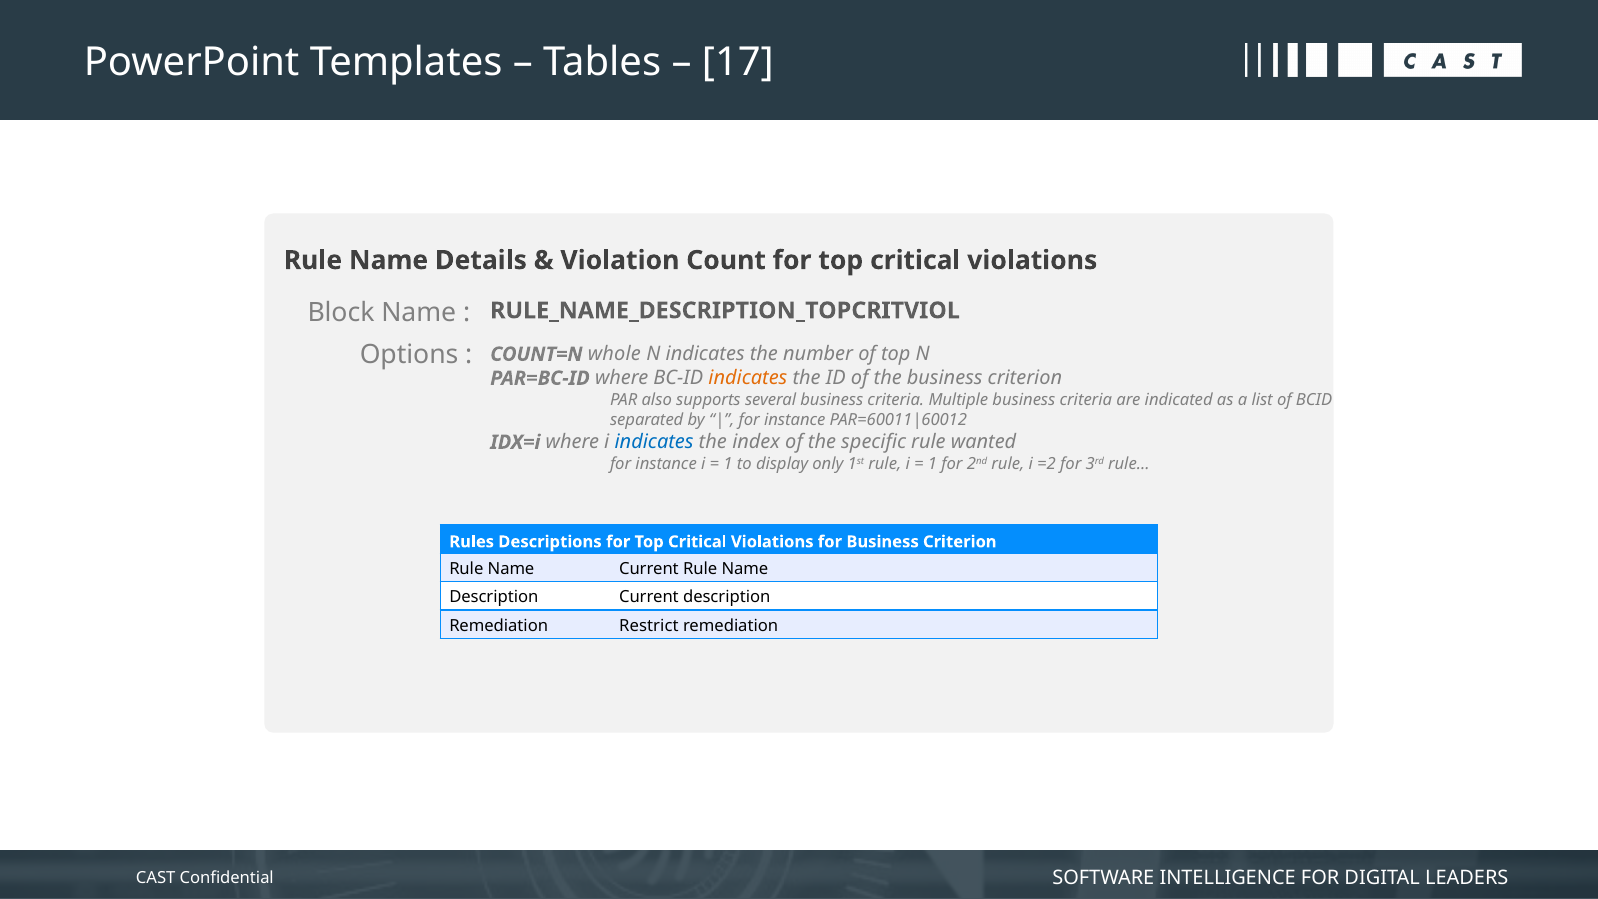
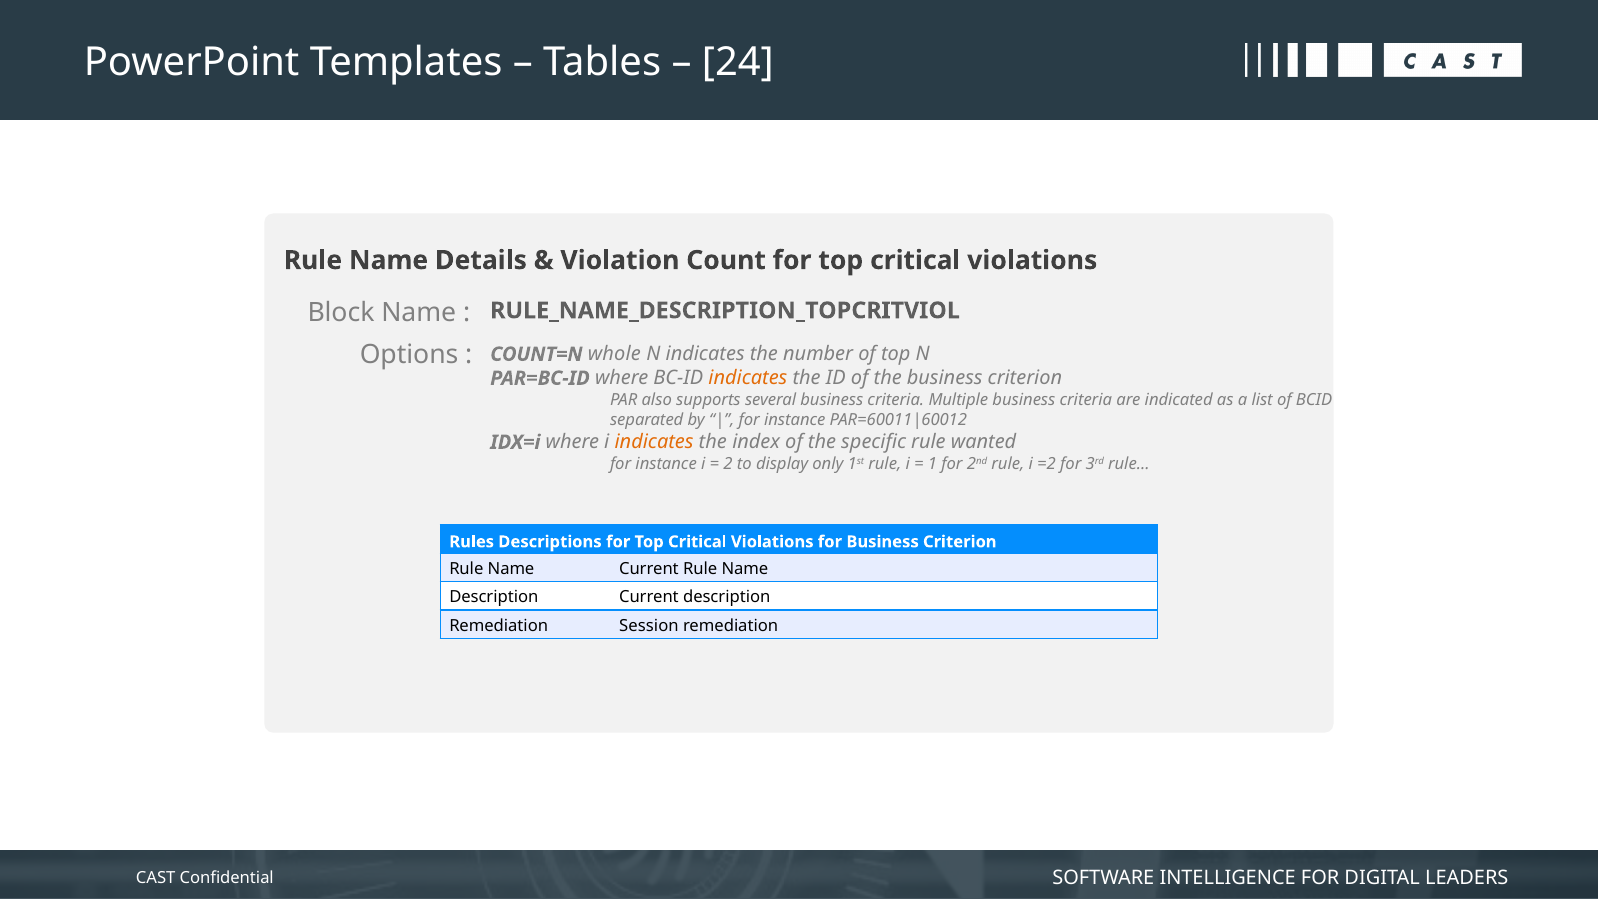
17: 17 -> 24
indicates at (654, 442) colour: blue -> orange
1 at (728, 464): 1 -> 2
Restrict: Restrict -> Session
